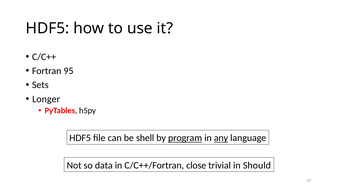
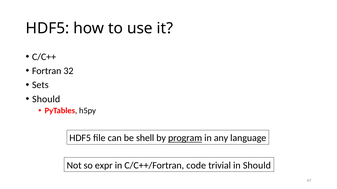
95: 95 -> 32
Longer at (46, 99): Longer -> Should
any underline: present -> none
data: data -> expr
close: close -> code
